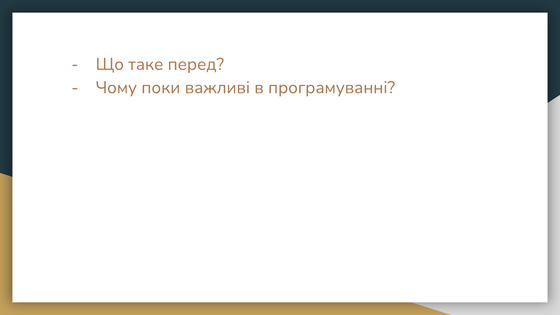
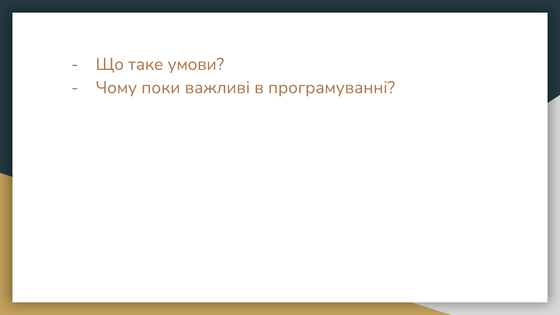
перед: перед -> умови
